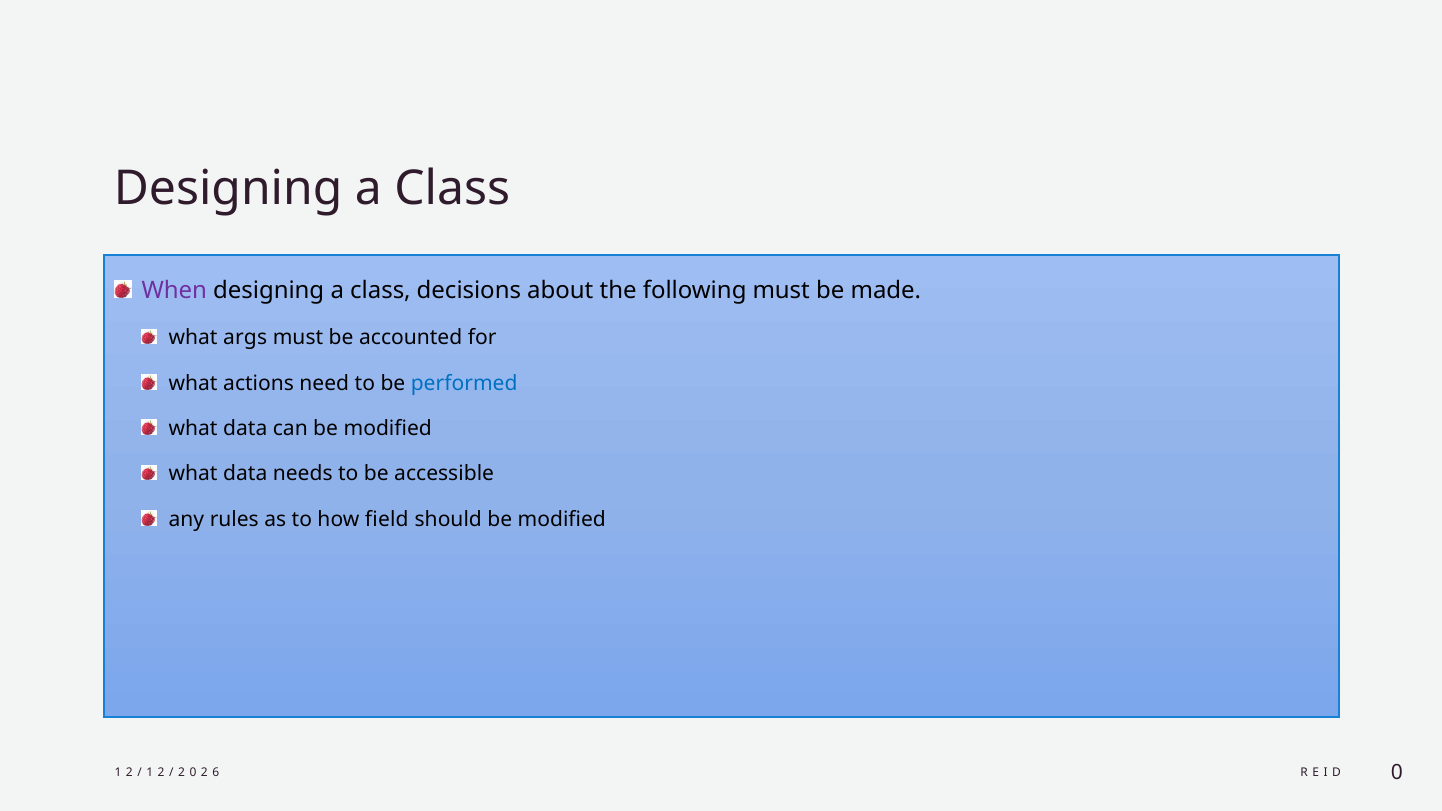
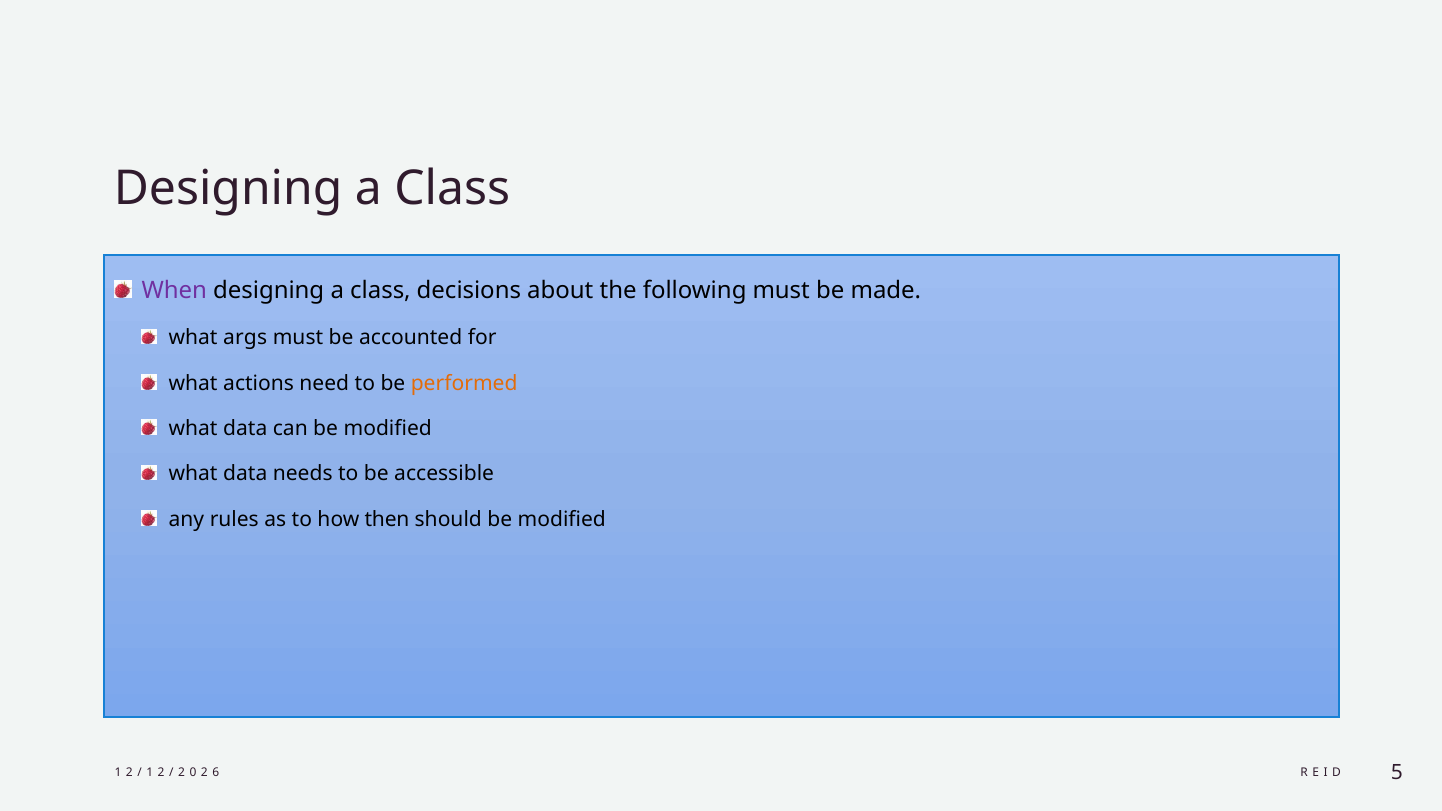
performed colour: blue -> orange
field: field -> then
0 at (1397, 773): 0 -> 5
